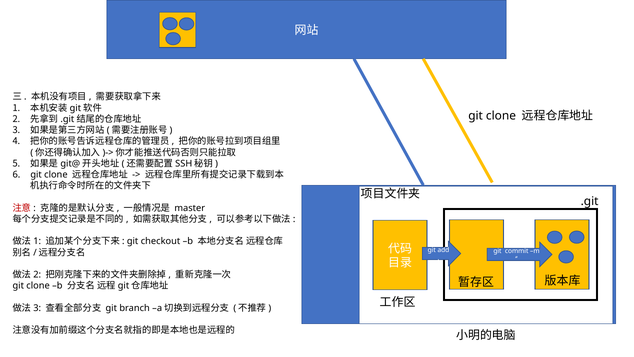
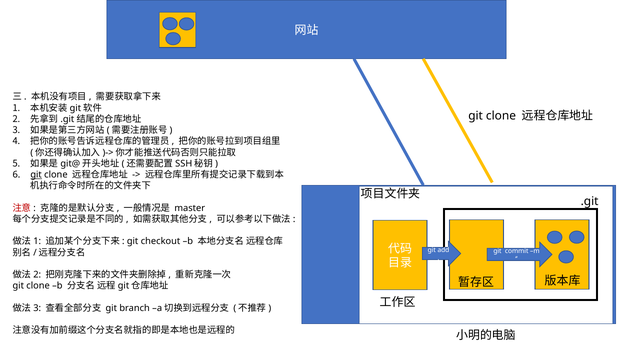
git at (36, 175) underline: none -> present
